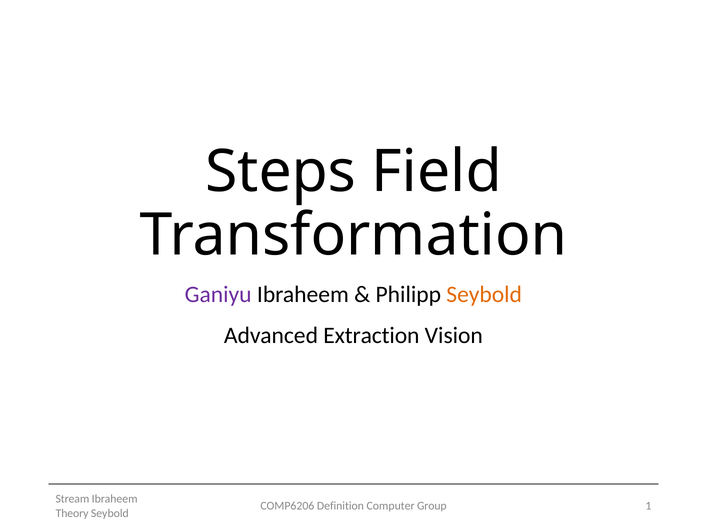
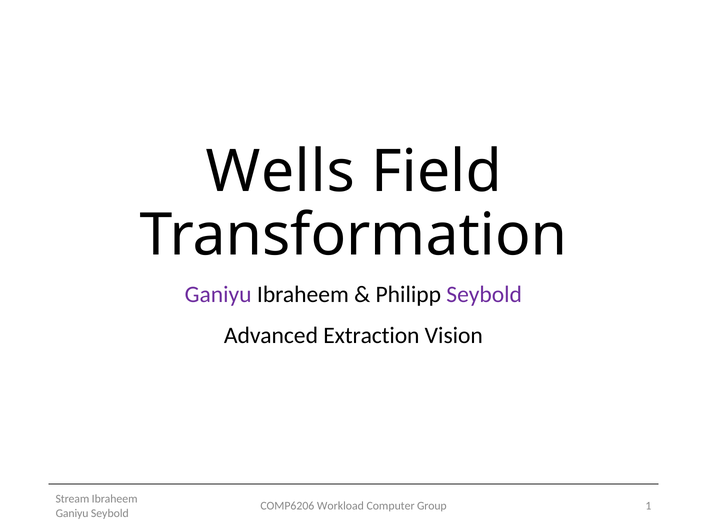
Steps: Steps -> Wells
Seybold at (484, 295) colour: orange -> purple
Definition: Definition -> Workload
Theory at (72, 513): Theory -> Ganiyu
